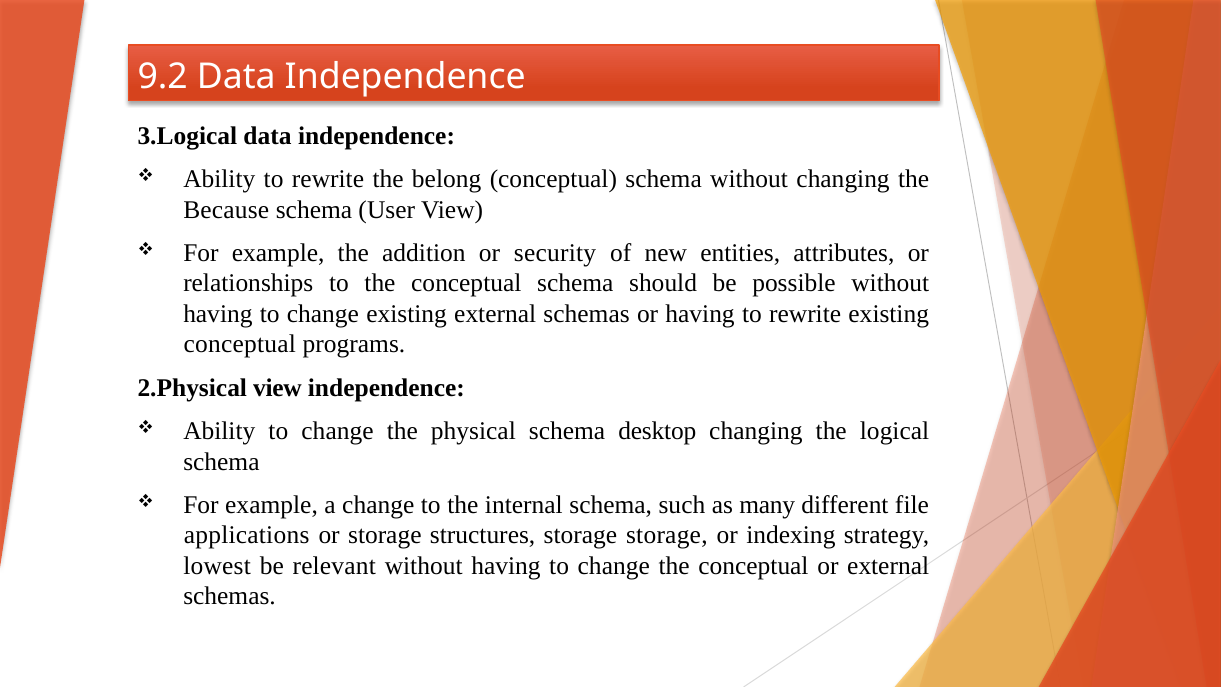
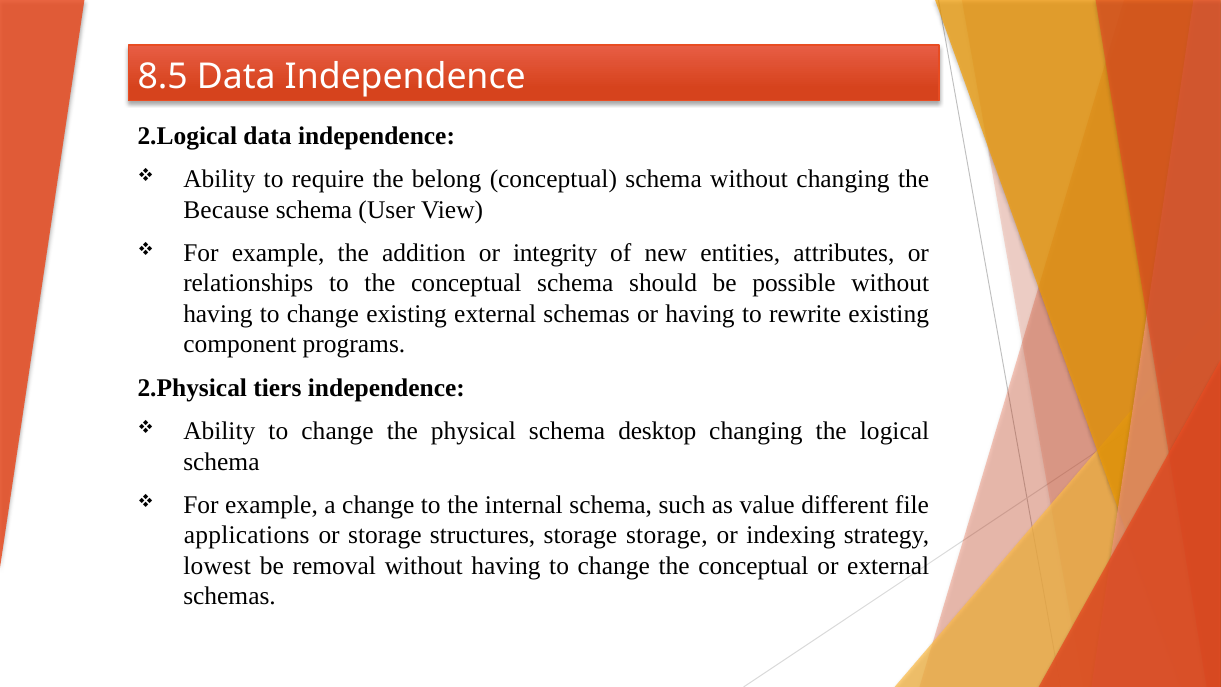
9.2: 9.2 -> 8.5
3.Logical: 3.Logical -> 2.Logical
Ability to rewrite: rewrite -> require
security: security -> integrity
conceptual at (240, 344): conceptual -> component
2.Physical view: view -> tiers
many: many -> value
relevant: relevant -> removal
